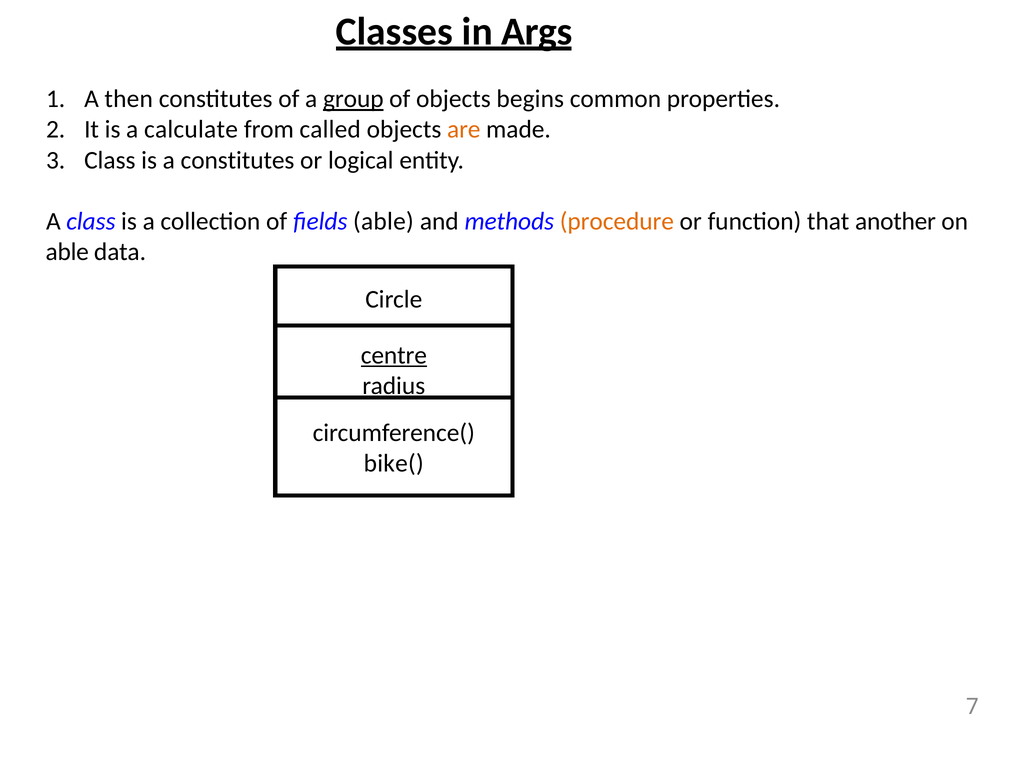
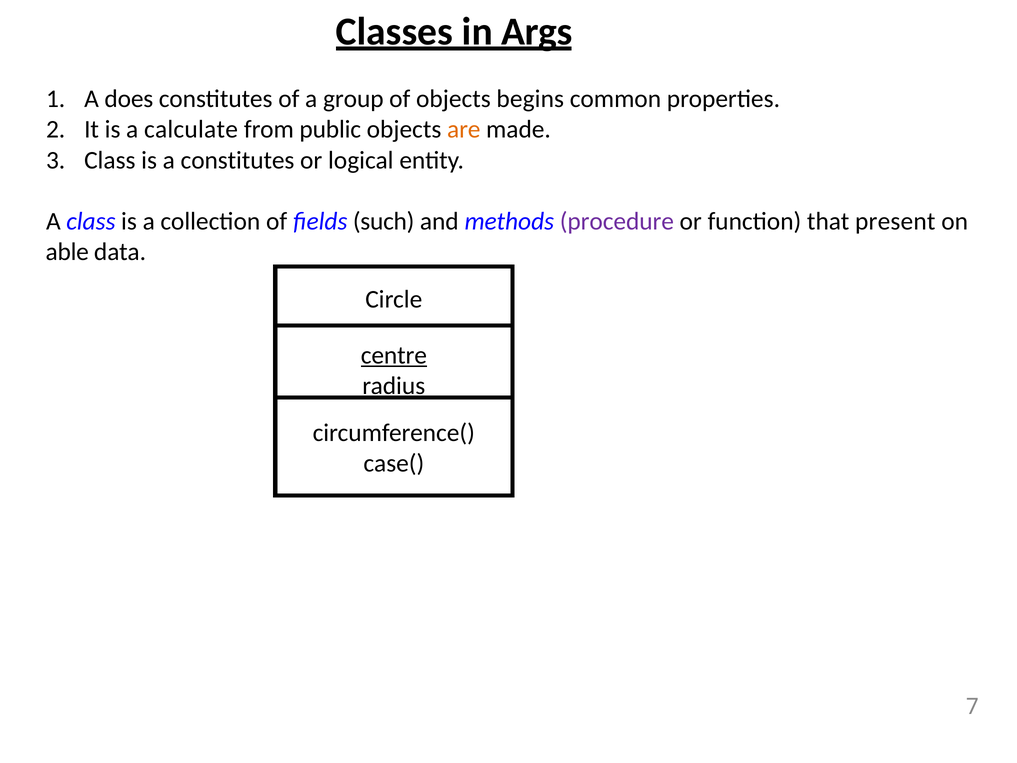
then: then -> does
group underline: present -> none
called: called -> public
fields able: able -> such
procedure colour: orange -> purple
another: another -> present
bike(: bike( -> case(
